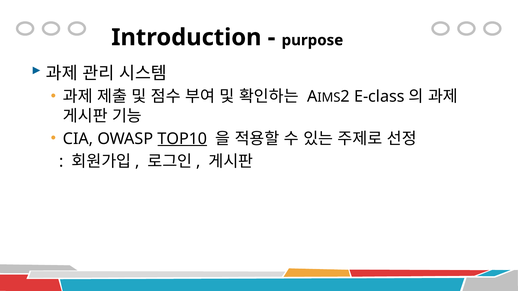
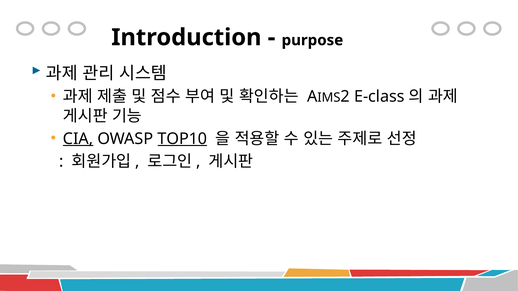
CIA underline: none -> present
